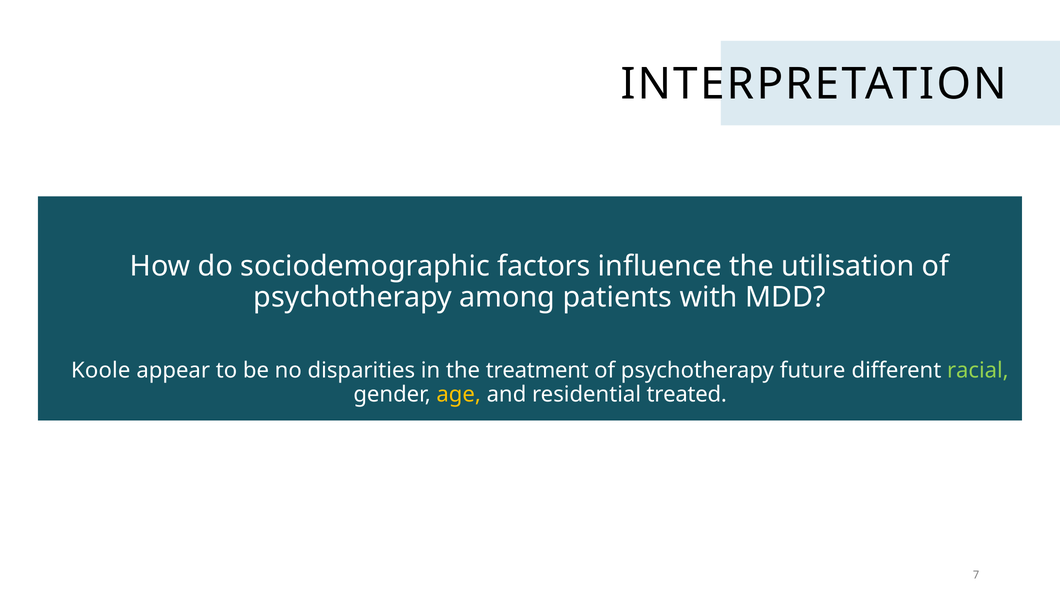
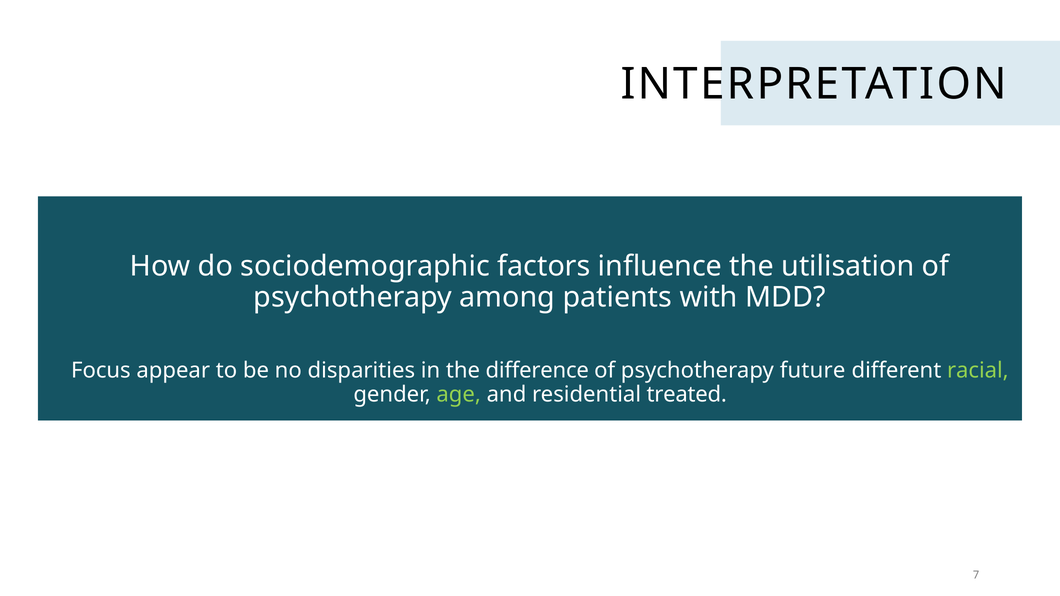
Koole: Koole -> Focus
treatment: treatment -> difference
age colour: yellow -> light green
